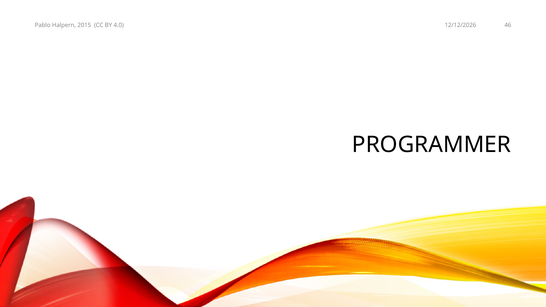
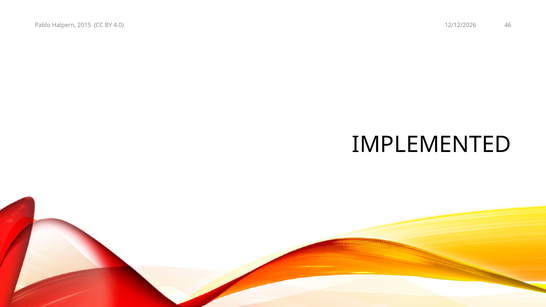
PROGRAMMER: PROGRAMMER -> IMPLEMENTED
